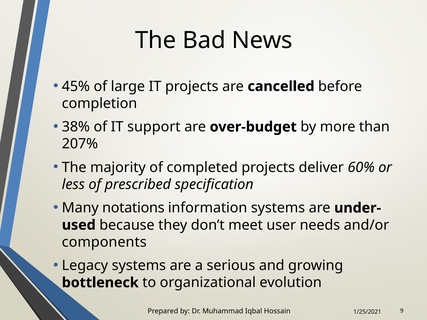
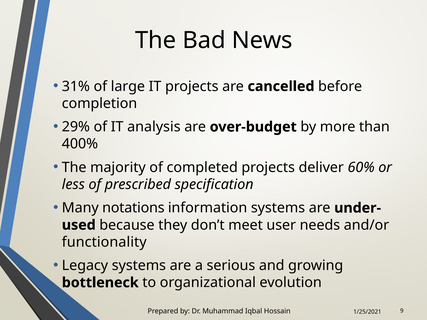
45%: 45% -> 31%
38%: 38% -> 29%
support: support -> analysis
207%: 207% -> 400%
components: components -> functionality
